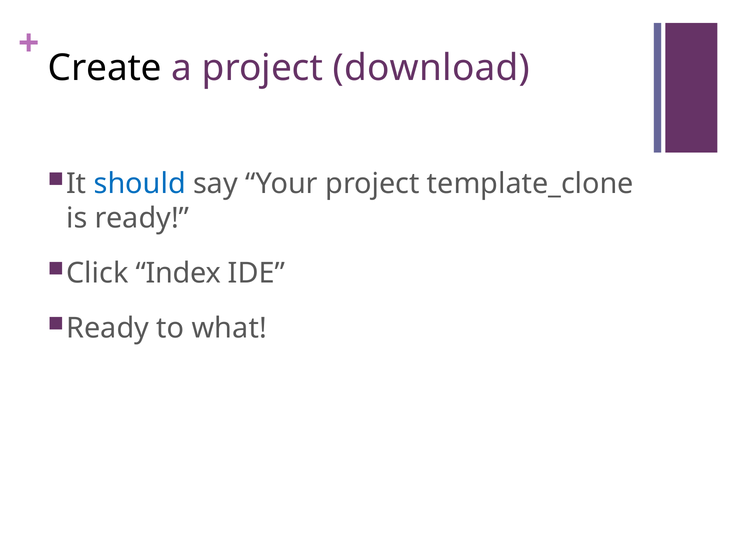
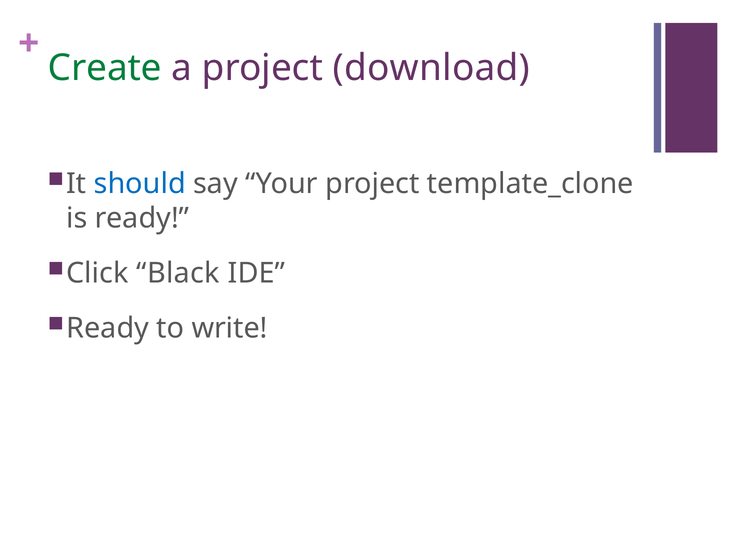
Create colour: black -> green
Index: Index -> Black
what: what -> write
